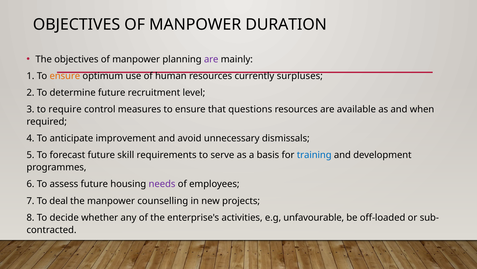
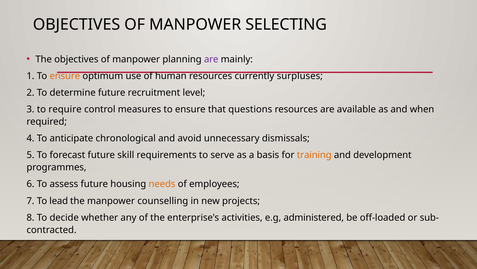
DURATION: DURATION -> SELECTING
improvement: improvement -> chronological
training colour: blue -> orange
needs colour: purple -> orange
deal: deal -> lead
unfavourable: unfavourable -> administered
